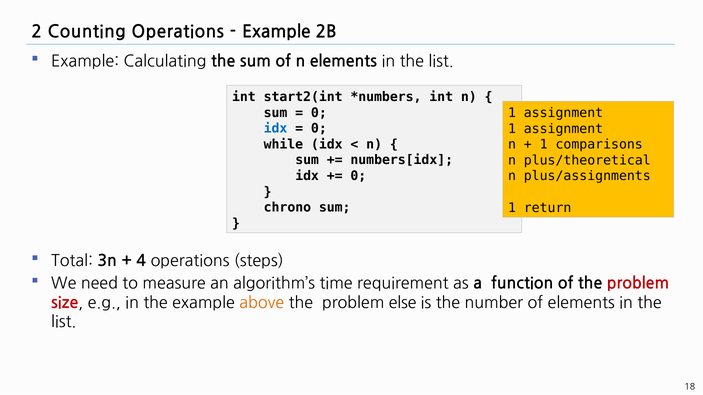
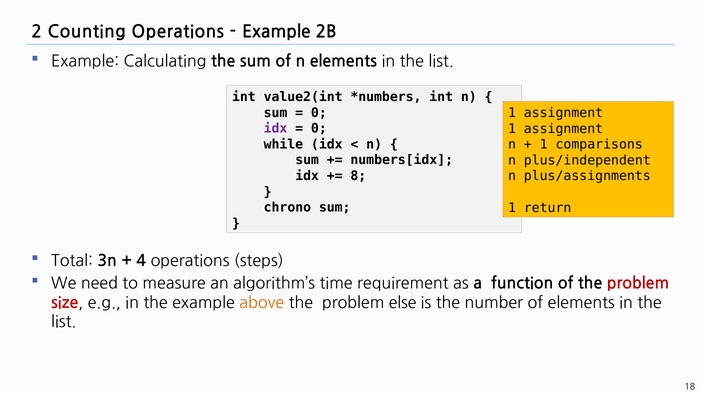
start2(int: start2(int -> value2(int
idx at (276, 129) colour: blue -> purple
plus/theoretical: plus/theoretical -> plus/independent
0 at (358, 176): 0 -> 8
